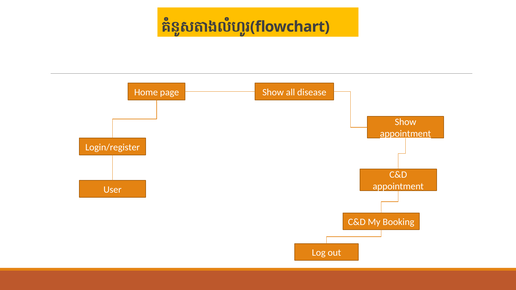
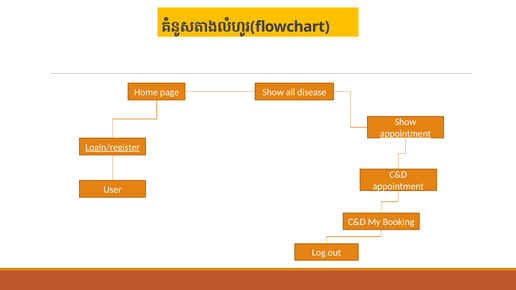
Login/register underline: none -> present
